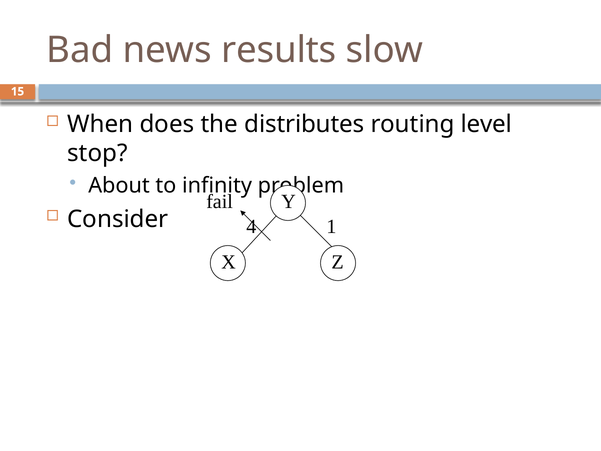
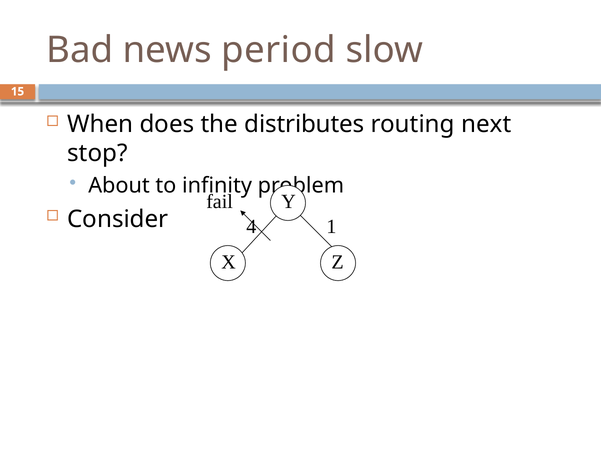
results: results -> period
level: level -> next
